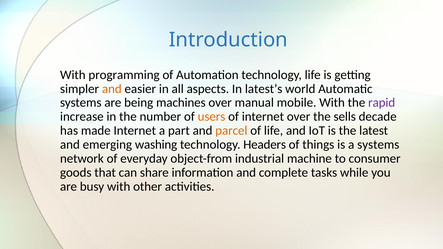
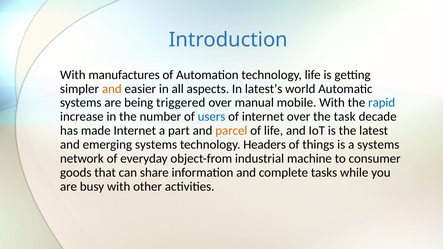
programming: programming -> manufactures
machines: machines -> triggered
rapid colour: purple -> blue
users colour: orange -> blue
sells: sells -> task
emerging washing: washing -> systems
